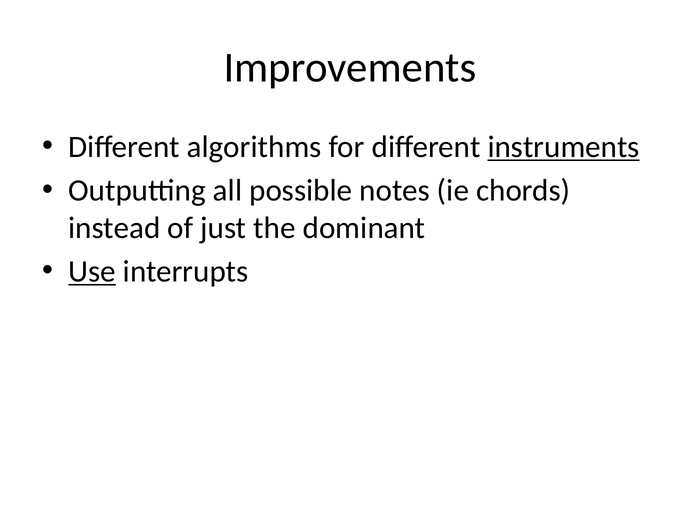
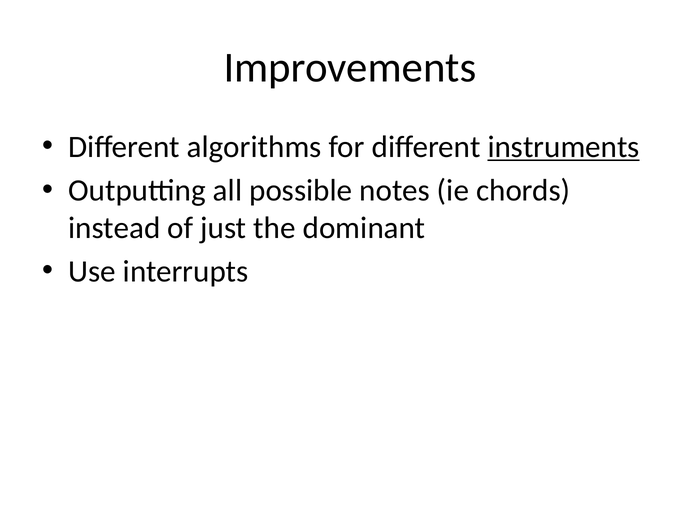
Use underline: present -> none
